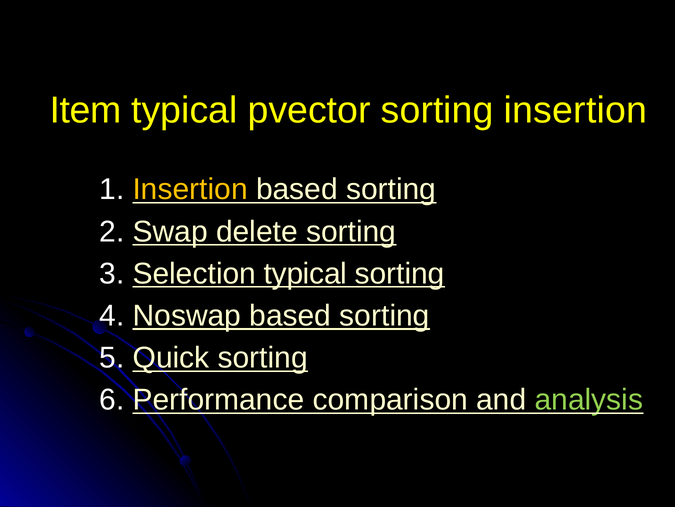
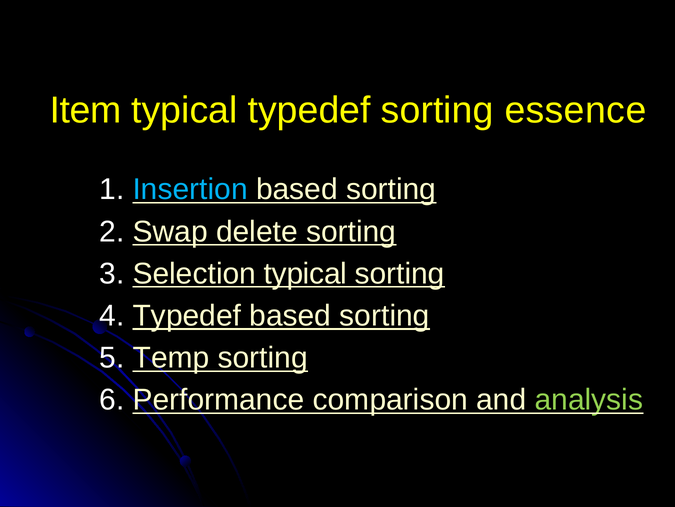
typical pvector: pvector -> typedef
sorting insertion: insertion -> essence
Insertion at (190, 189) colour: yellow -> light blue
4 Noswap: Noswap -> Typedef
Quick: Quick -> Temp
